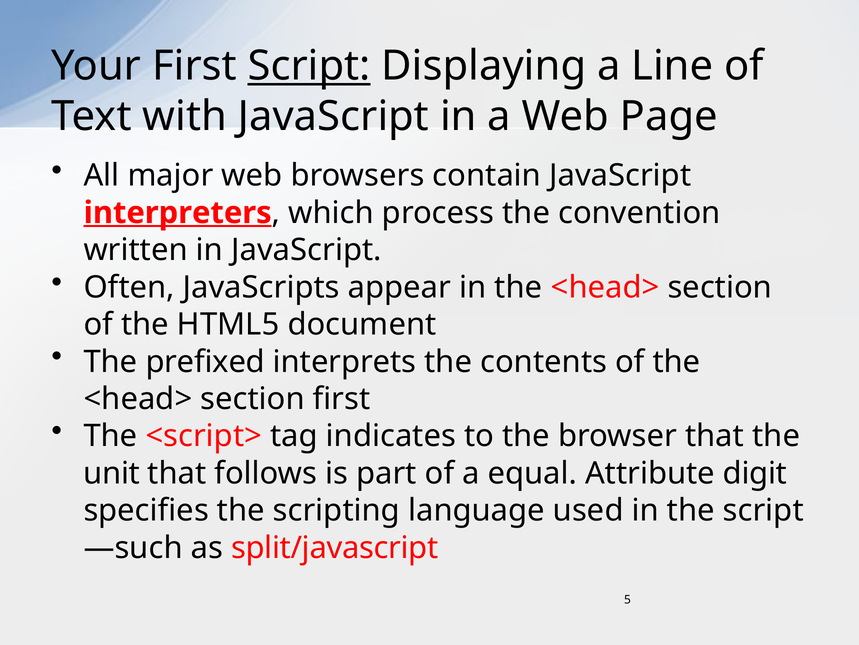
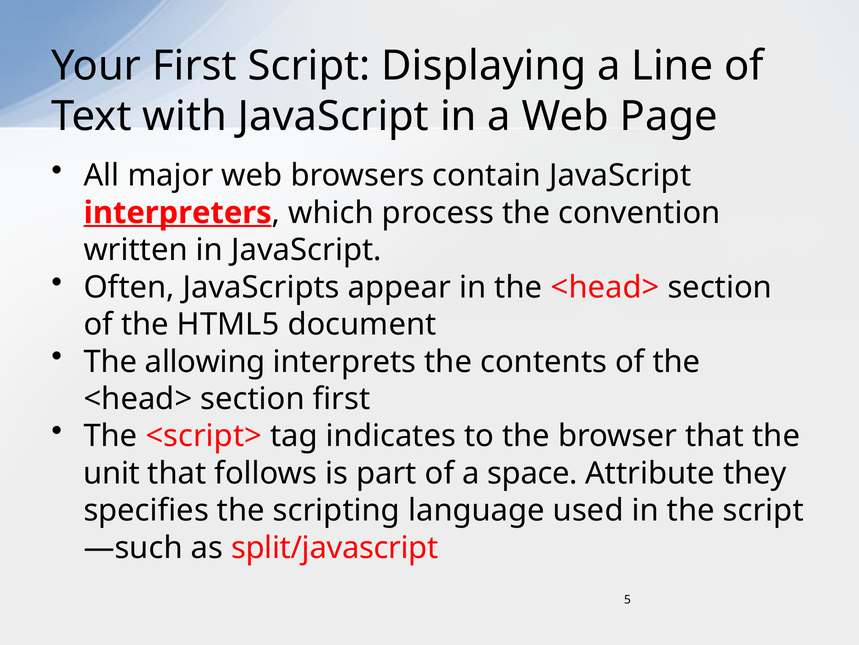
Script at (309, 66) underline: present -> none
prefixed: prefixed -> allowing
equal: equal -> space
digit: digit -> they
